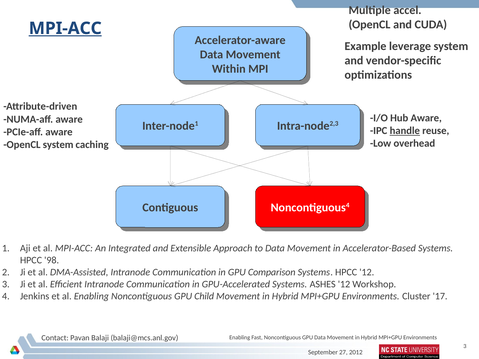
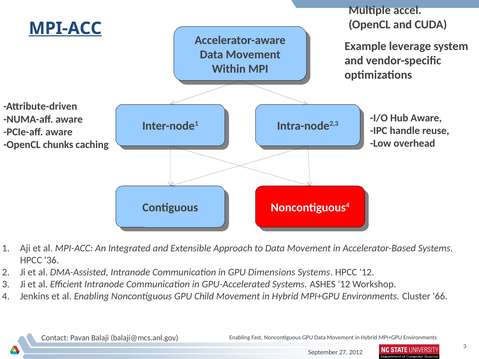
handle underline: present -> none
OpenCL system: system -> chunks
98: 98 -> 36
Comparison: Comparison -> Dimensions
17: 17 -> 66
